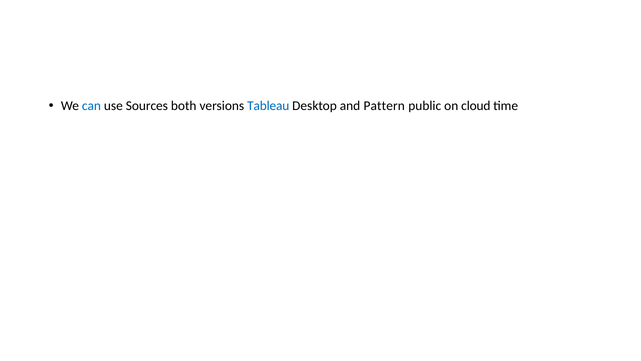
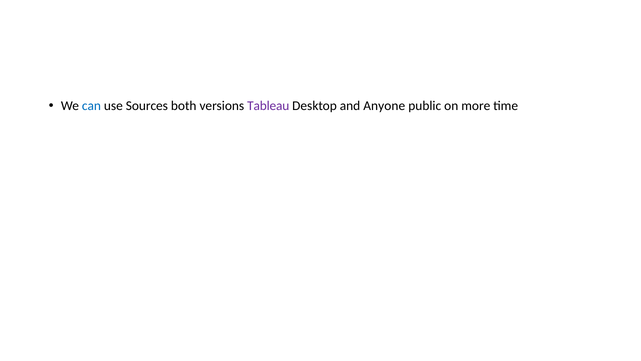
Tableau colour: blue -> purple
Pattern: Pattern -> Anyone
cloud: cloud -> more
